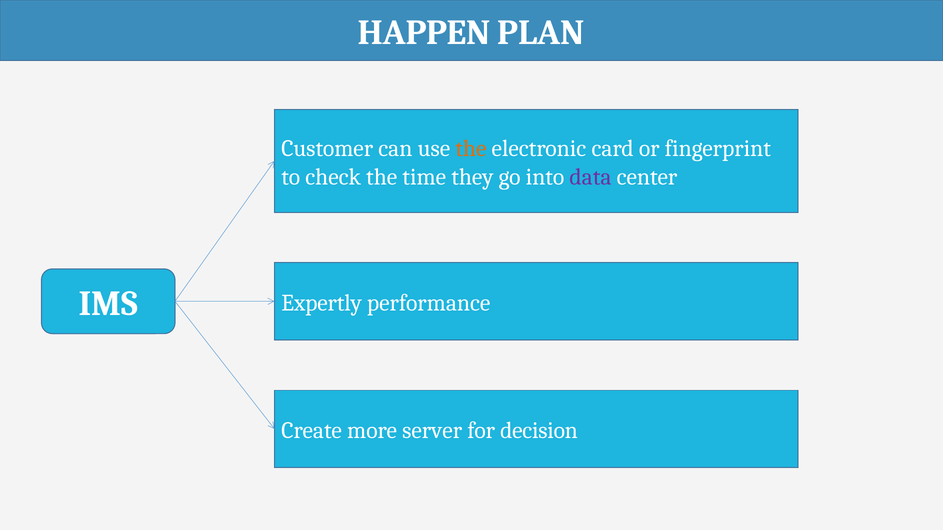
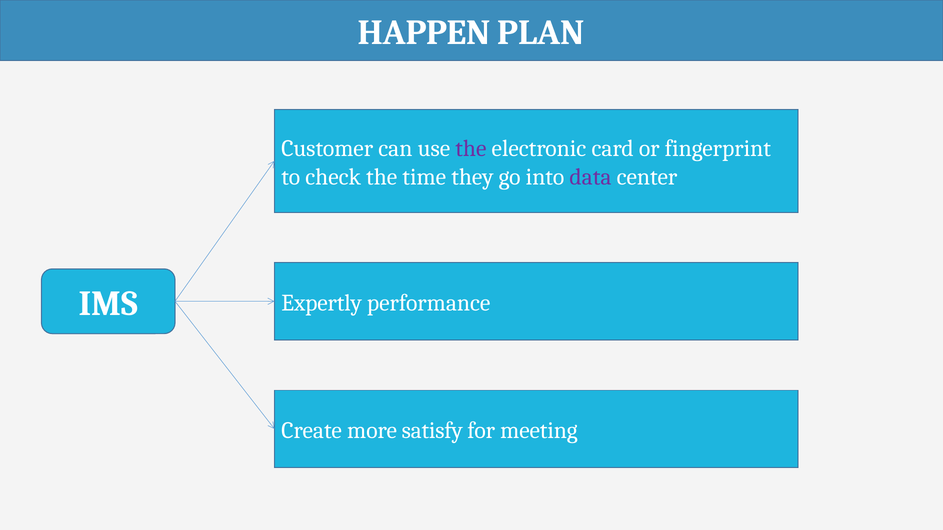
the at (471, 149) colour: orange -> purple
server: server -> satisfy
decision: decision -> meeting
